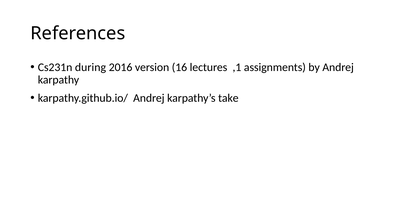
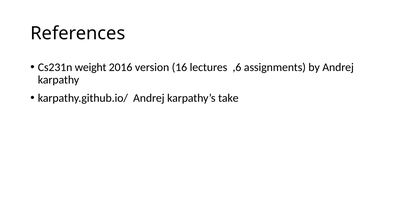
during: during -> weight
,1: ,1 -> ,6
